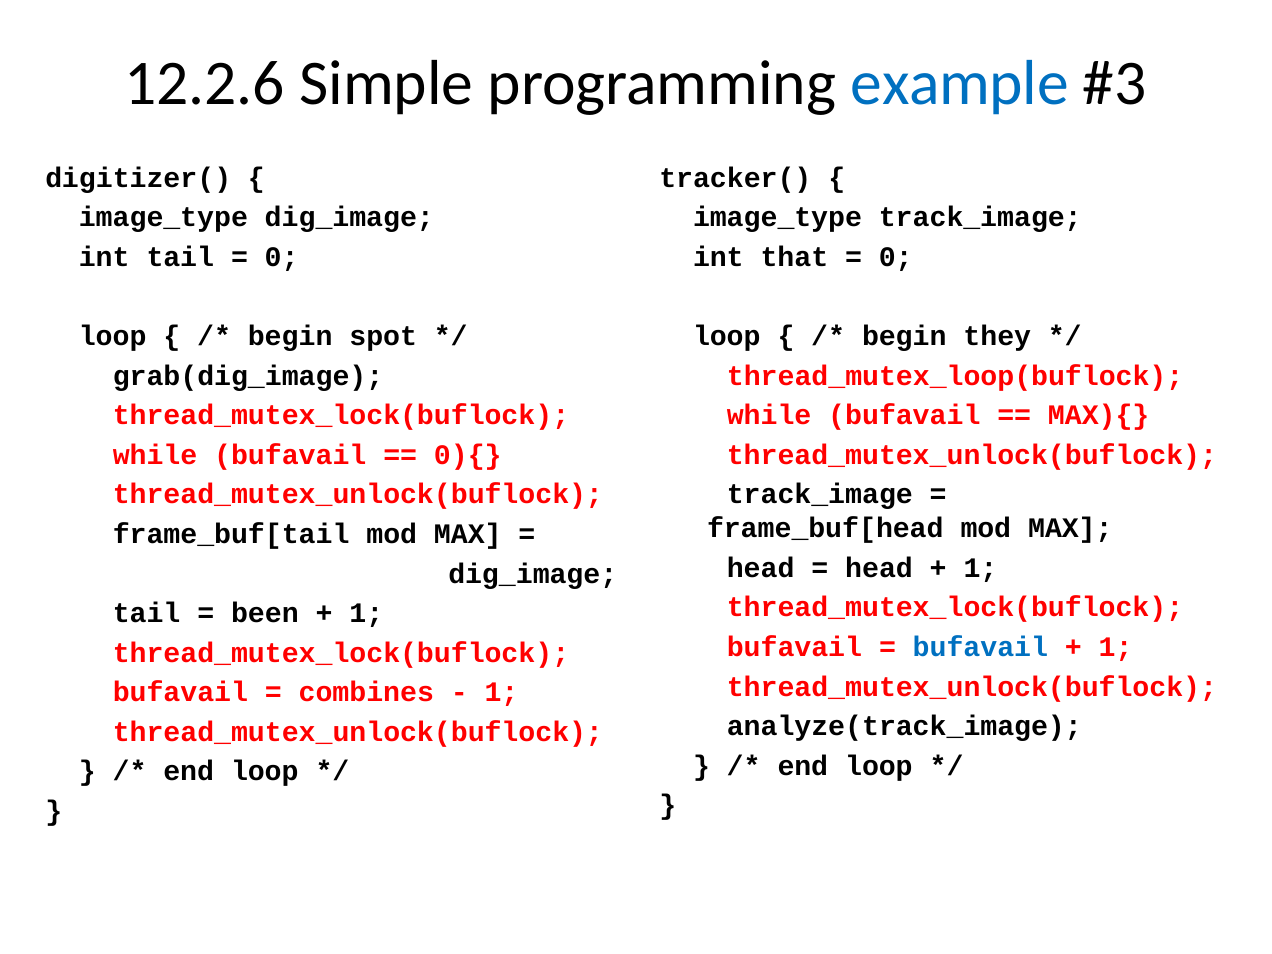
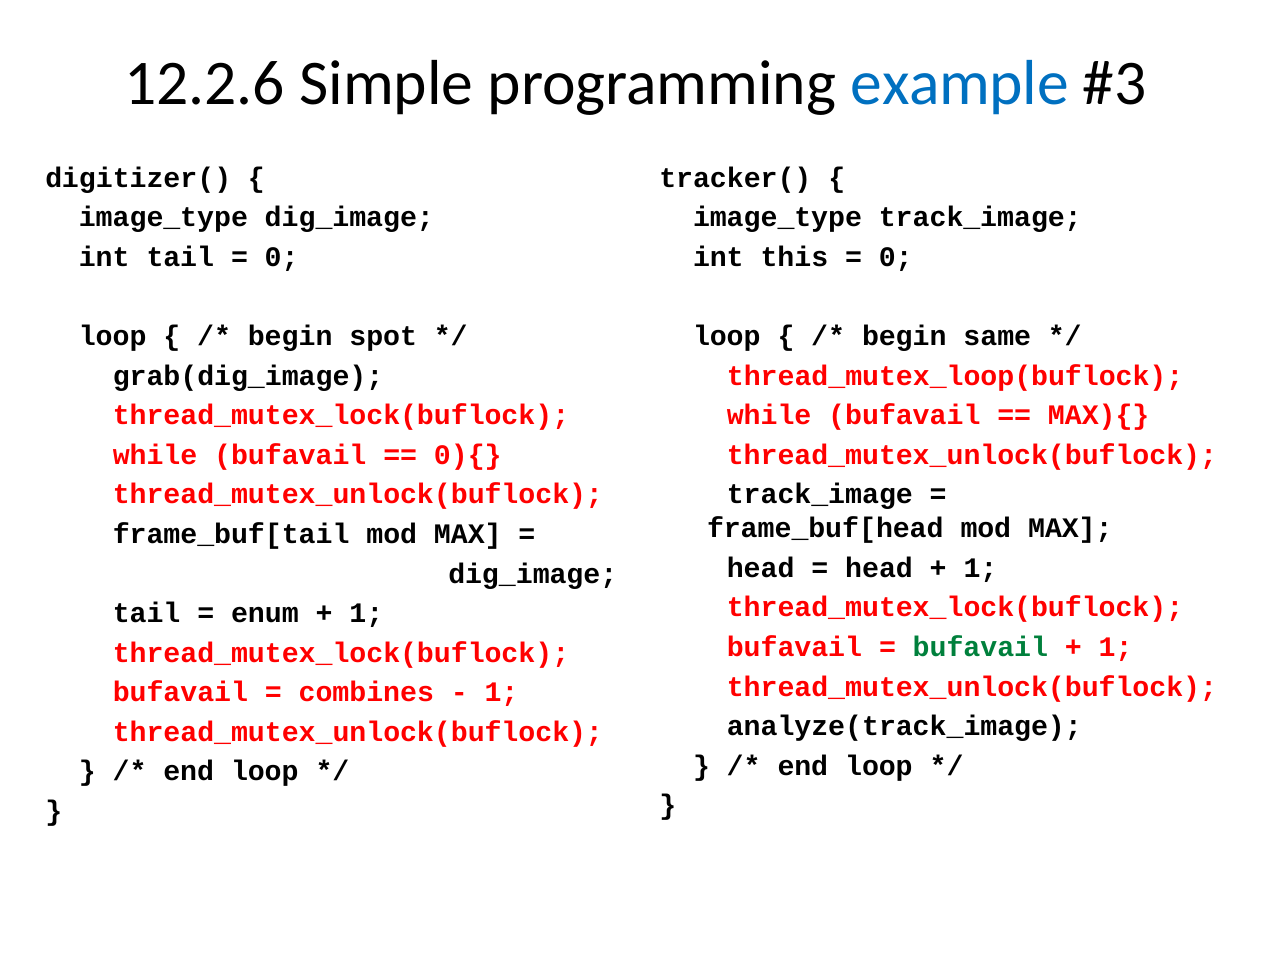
that: that -> this
they: they -> same
been: been -> enum
bufavail at (980, 647) colour: blue -> green
